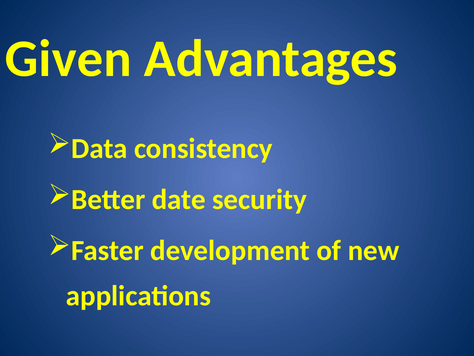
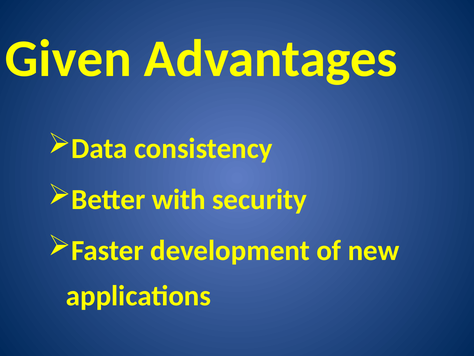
date: date -> with
